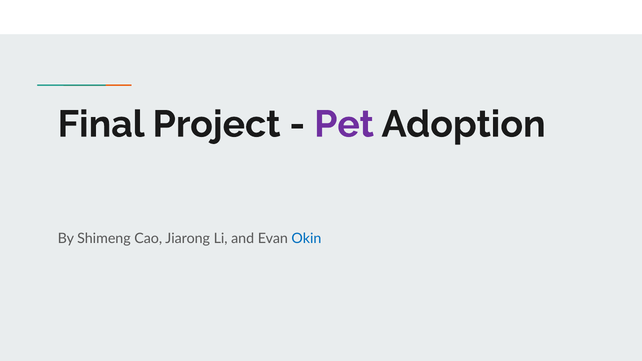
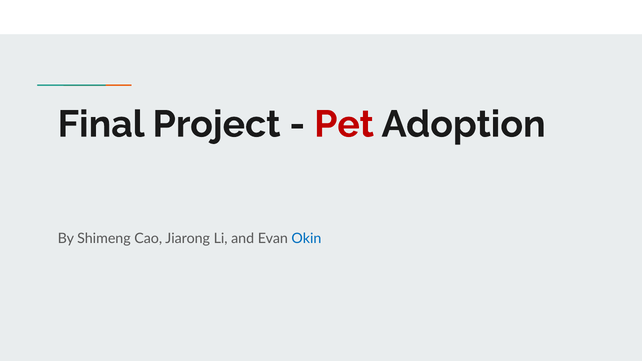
Pet colour: purple -> red
